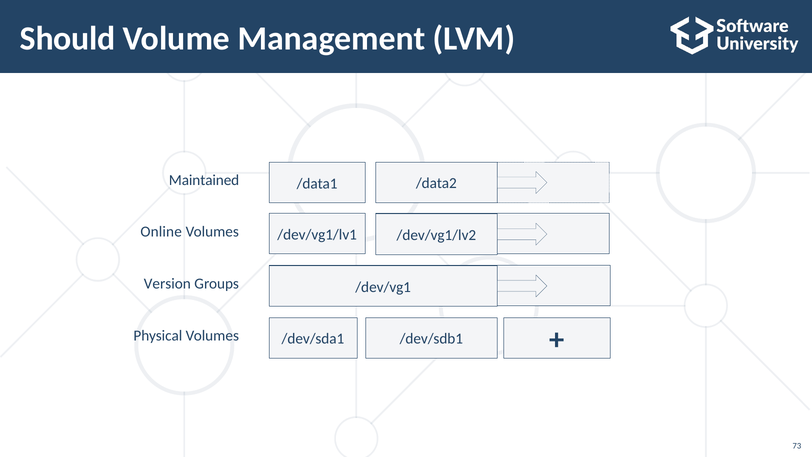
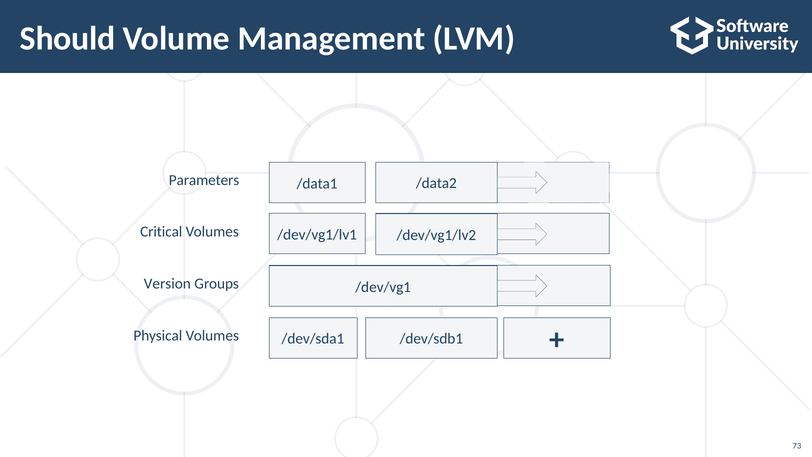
Maintained: Maintained -> Parameters
Online: Online -> Critical
